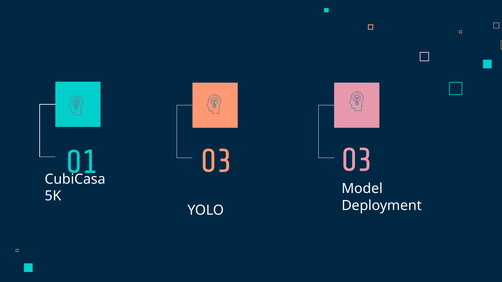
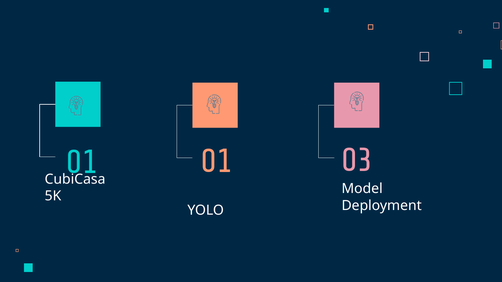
01 03: 03 -> 01
